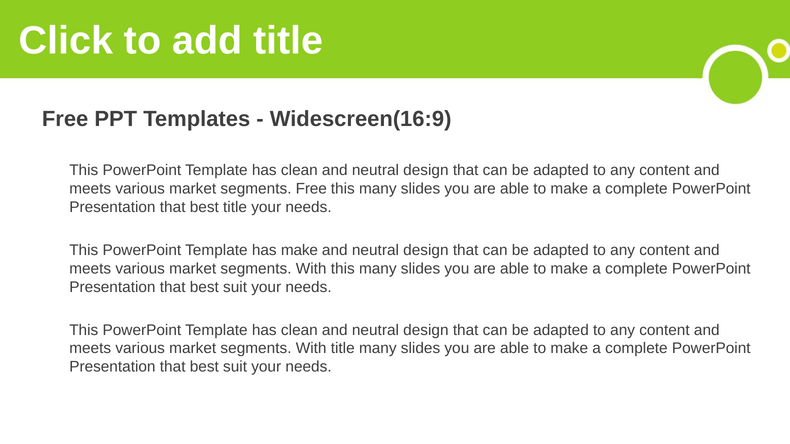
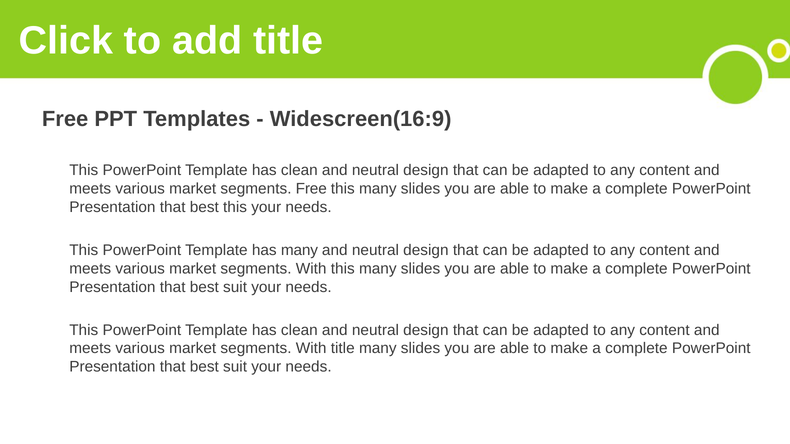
best title: title -> this
has make: make -> many
